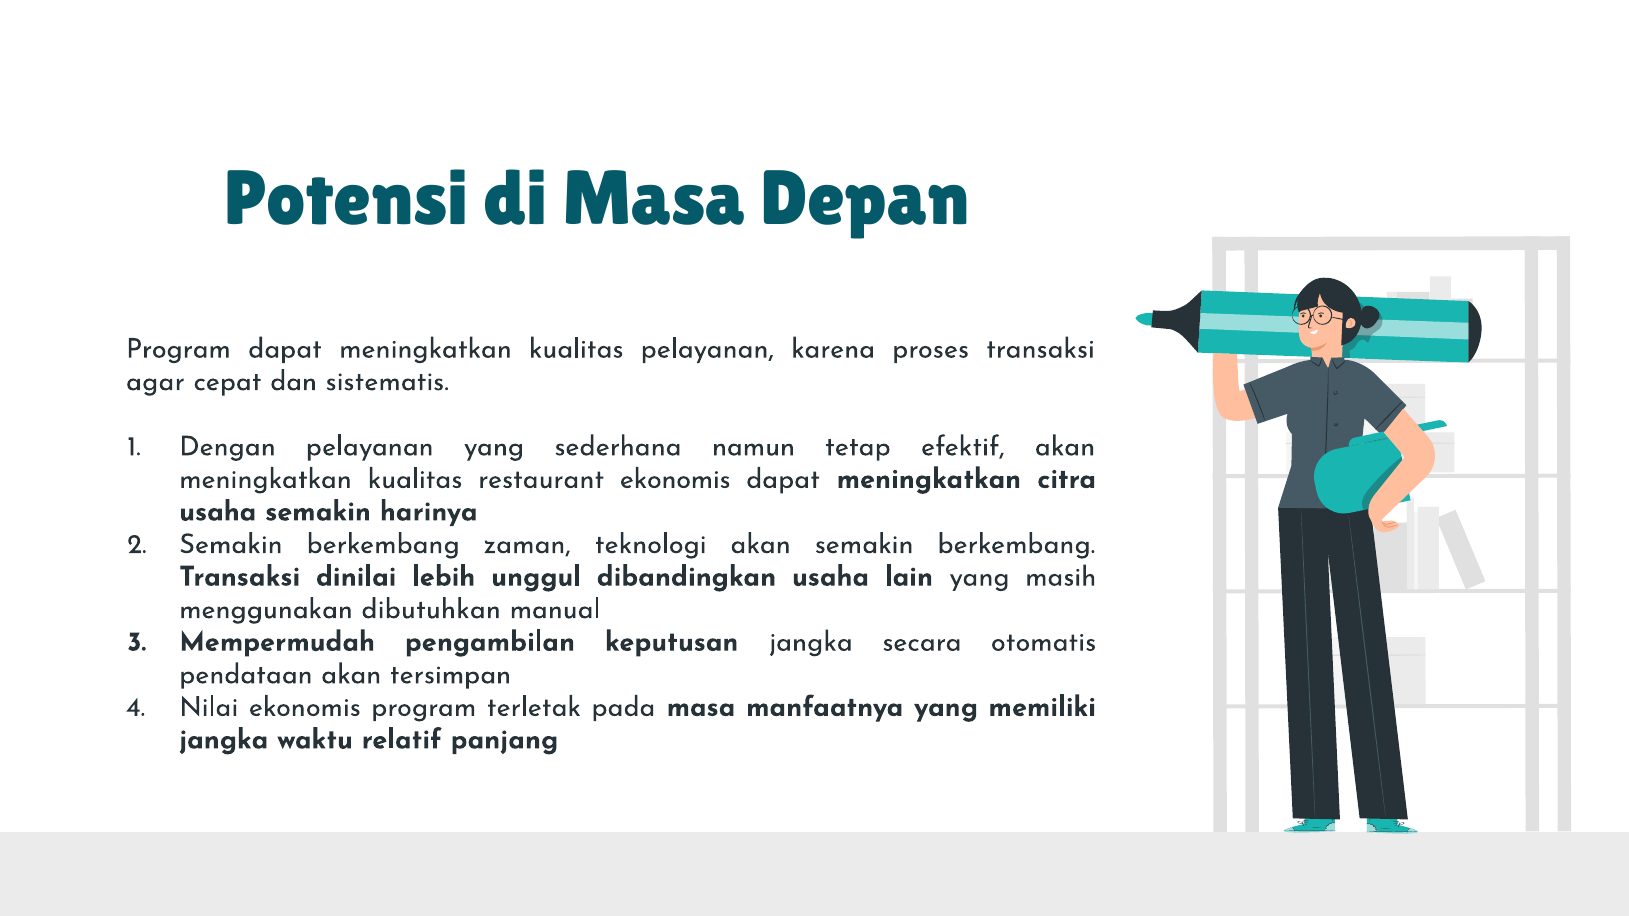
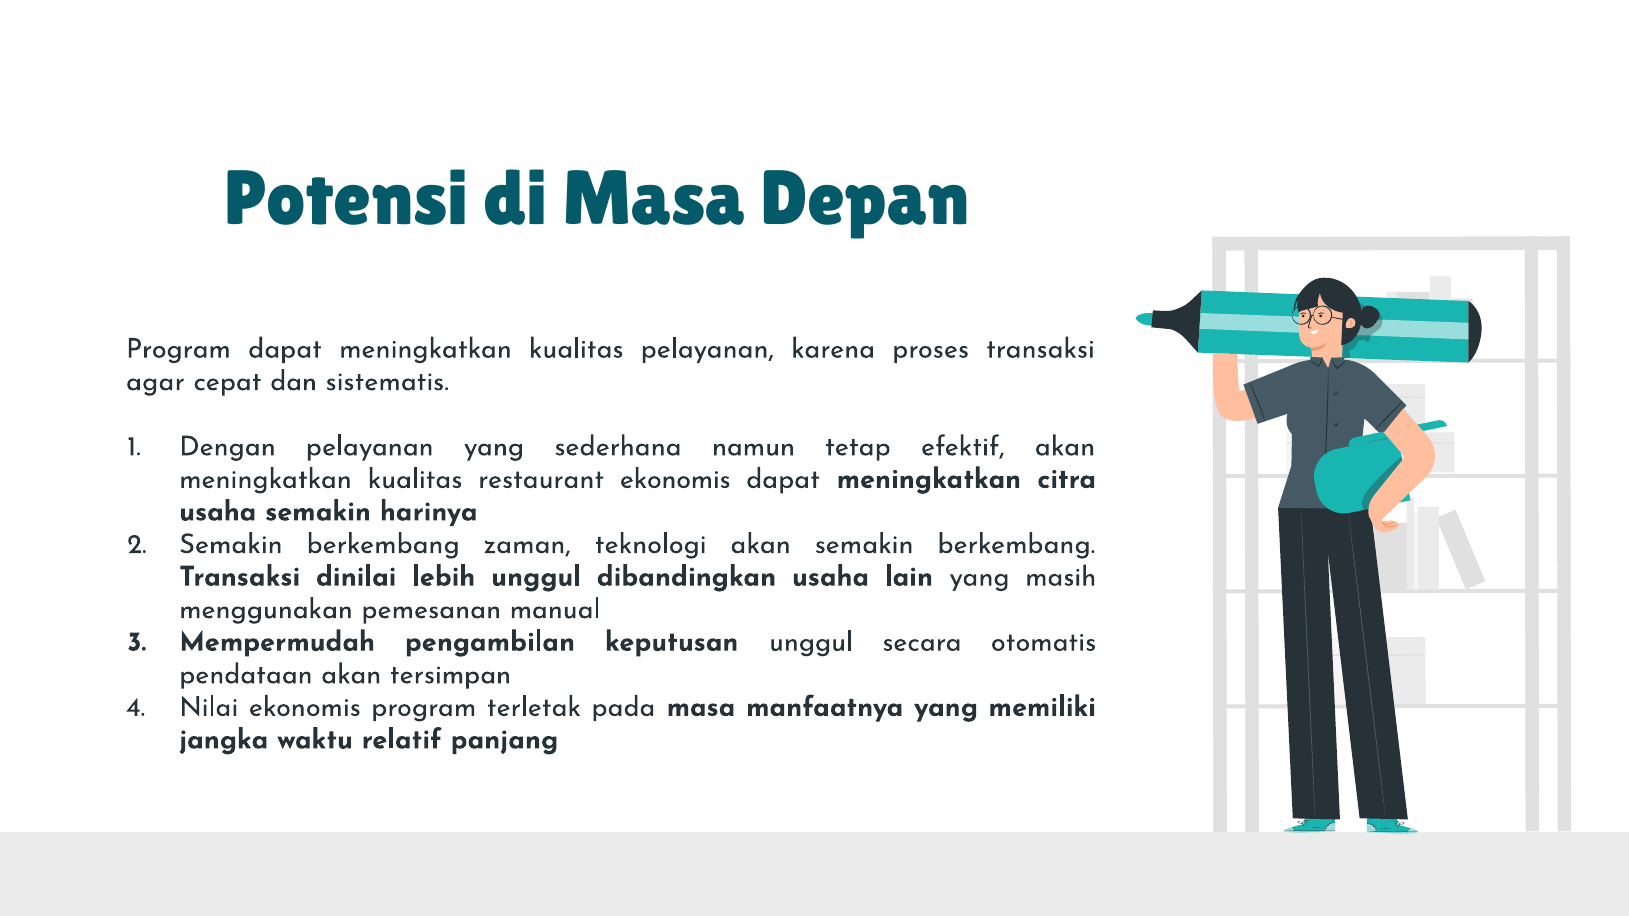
dibutuhkan: dibutuhkan -> pemesanan
keputusan jangka: jangka -> unggul
